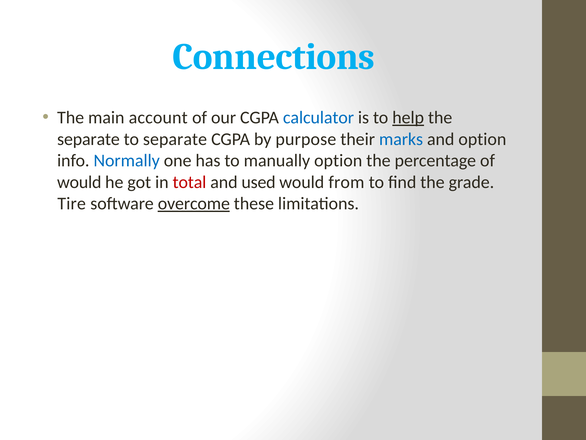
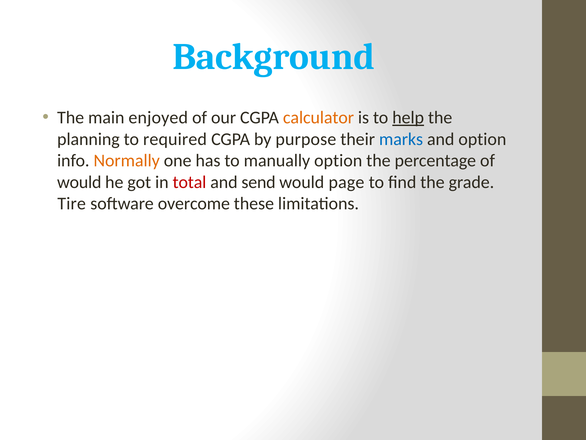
Connections: Connections -> Background
account: account -> enjoyed
calculator colour: blue -> orange
separate at (88, 139): separate -> planning
to separate: separate -> required
Normally colour: blue -> orange
used: used -> send
from: from -> page
overcome underline: present -> none
